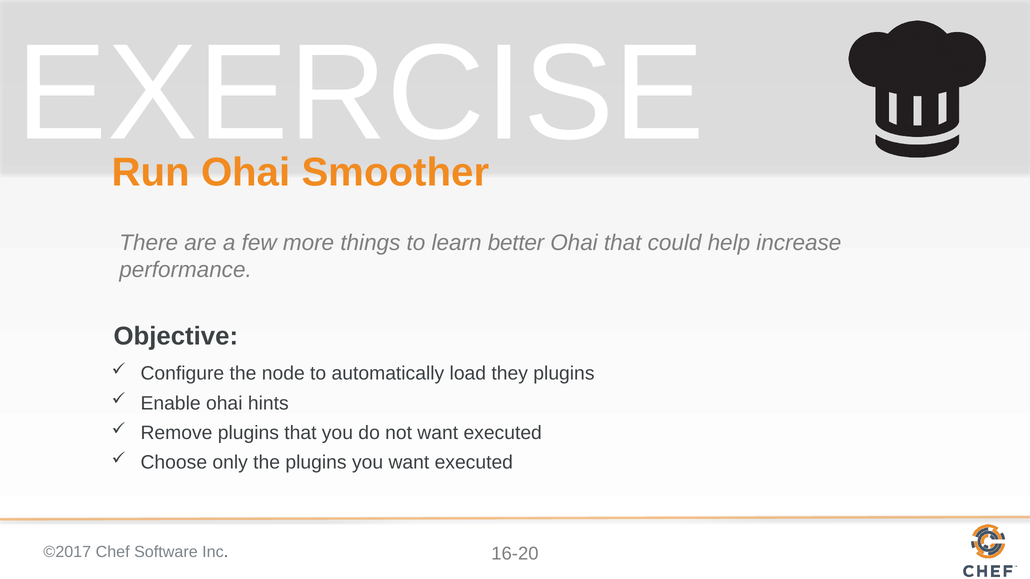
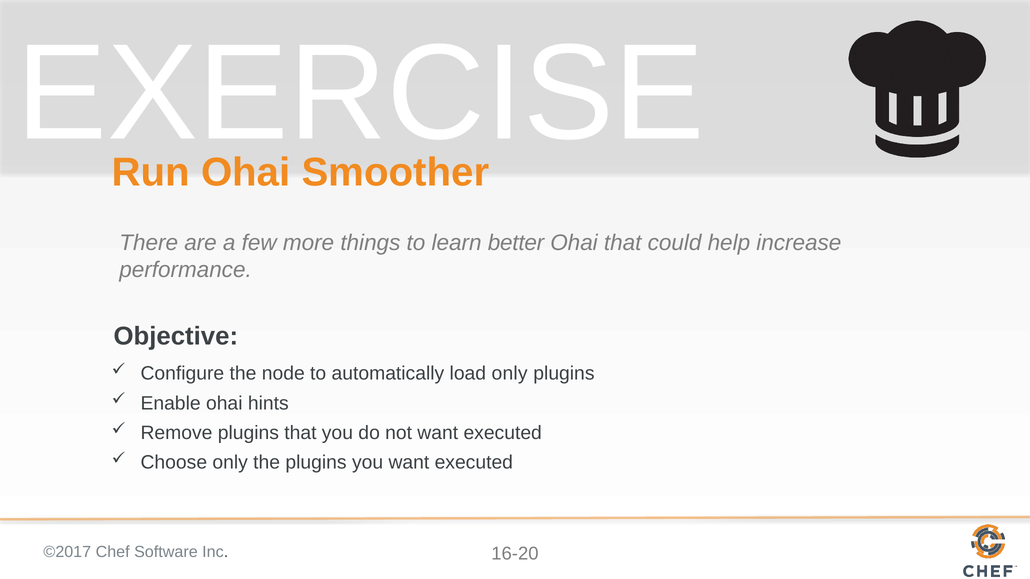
load they: they -> only
